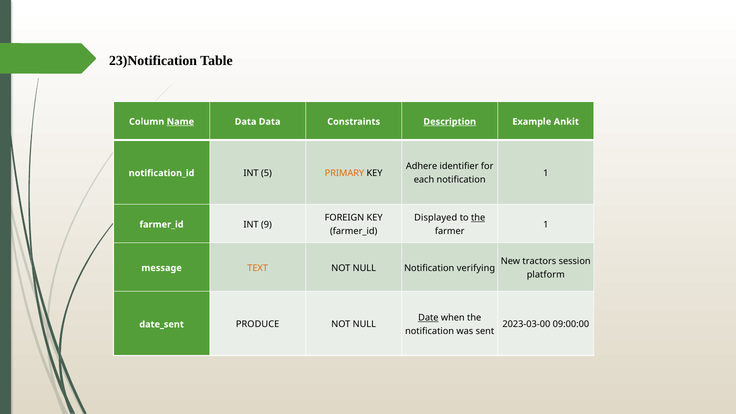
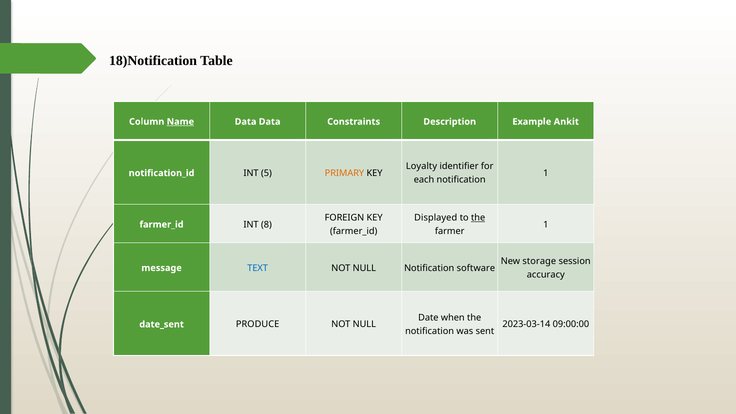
23)Notification: 23)Notification -> 18)Notification
Description underline: present -> none
Adhere: Adhere -> Loyalty
9: 9 -> 8
tractors: tractors -> storage
TEXT colour: orange -> blue
verifying: verifying -> software
platform: platform -> accuracy
Date underline: present -> none
2023-03-00: 2023-03-00 -> 2023-03-14
